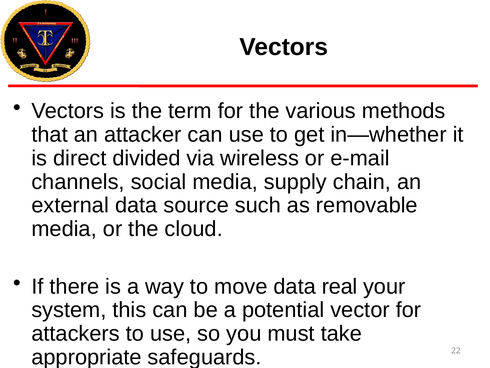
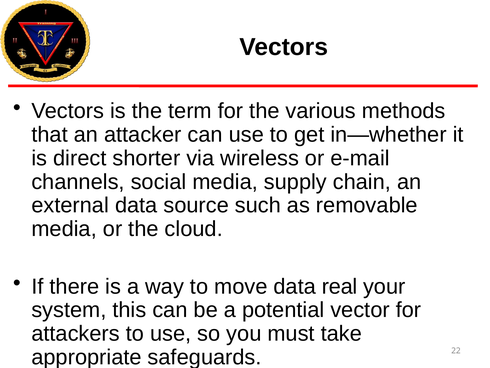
divided: divided -> shorter
